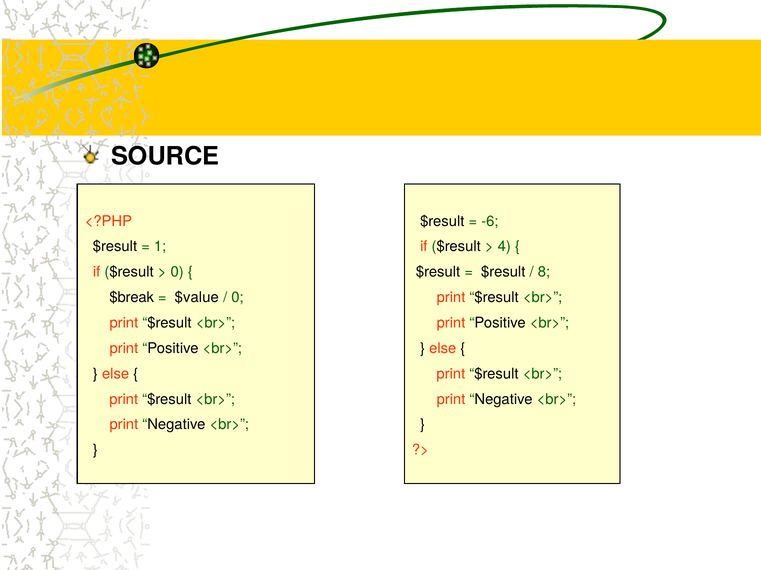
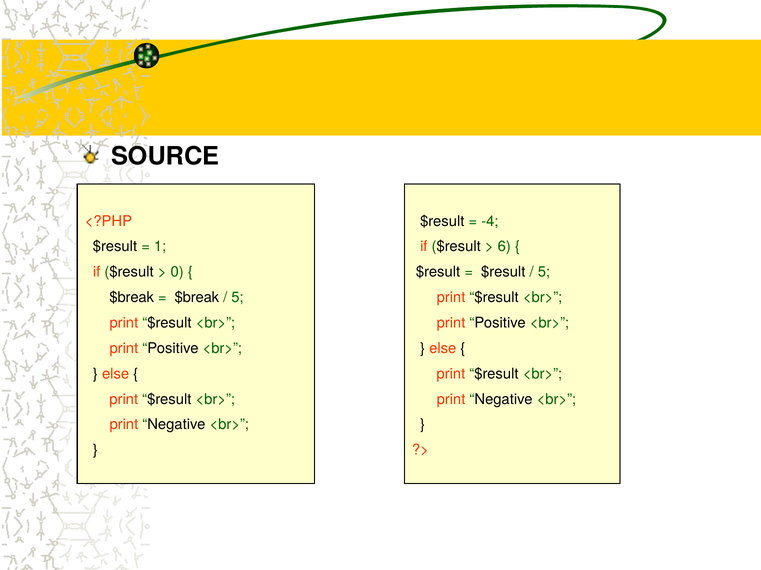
-6: -6 -> -4
4: 4 -> 6
8 at (544, 272): 8 -> 5
$value at (197, 298): $value -> $break
0 at (238, 298): 0 -> 5
